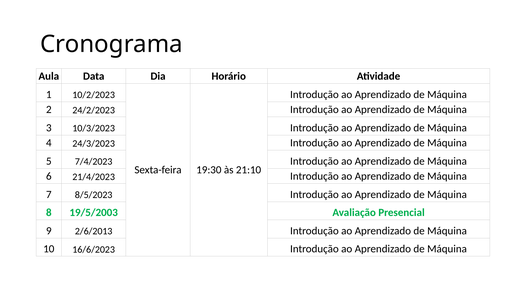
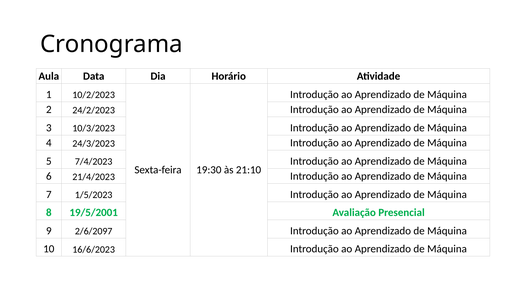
8/5/2023: 8/5/2023 -> 1/5/2023
19/5/2003: 19/5/2003 -> 19/5/2001
2/6/2013: 2/6/2013 -> 2/6/2097
